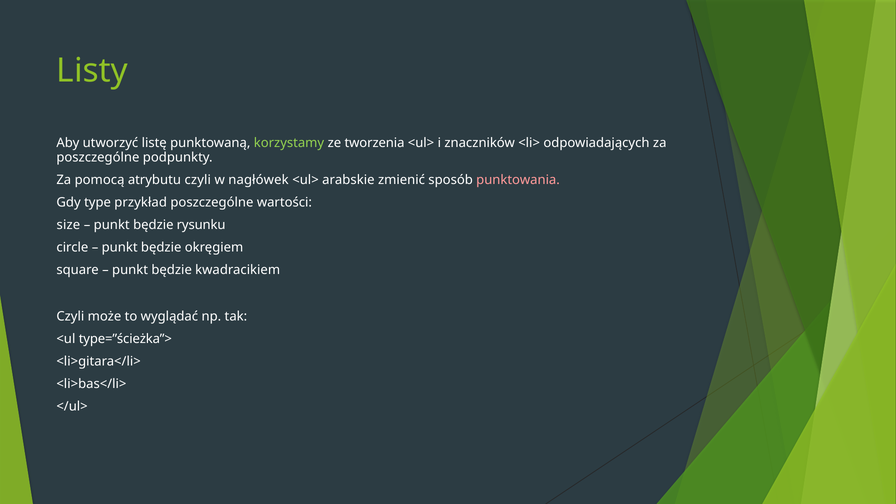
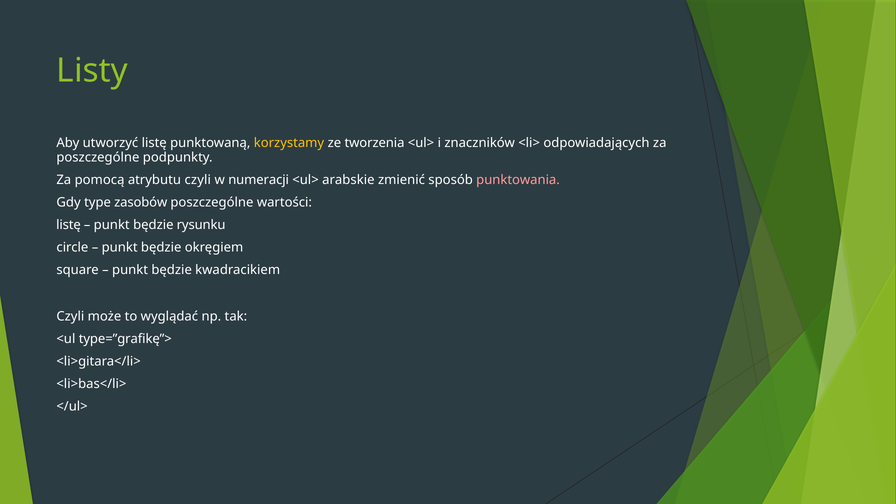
korzystamy colour: light green -> yellow
nagłówek: nagłówek -> numeracji
przykład: przykład -> zasobów
size at (68, 225): size -> listę
type=”ścieżka”>: type=”ścieżka”> -> type=”grafikę”>
